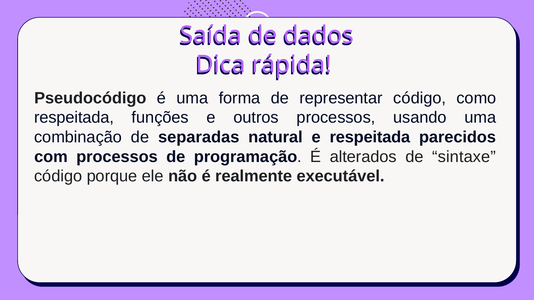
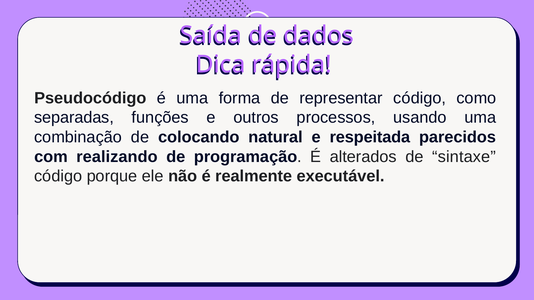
respeitada at (74, 118): respeitada -> separadas
separadas: separadas -> colocando
com processos: processos -> realizando
